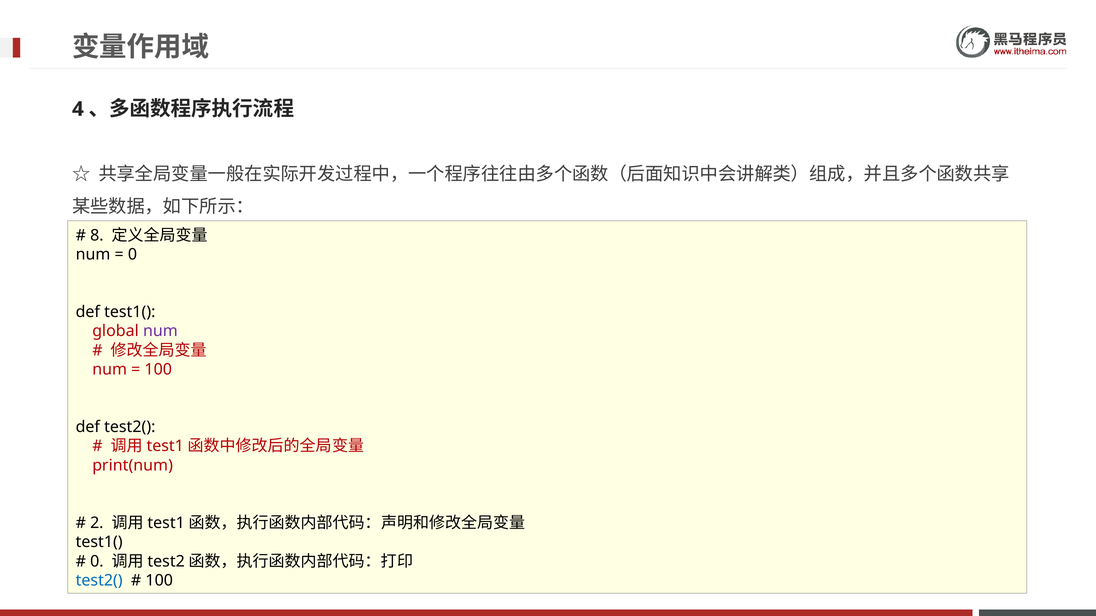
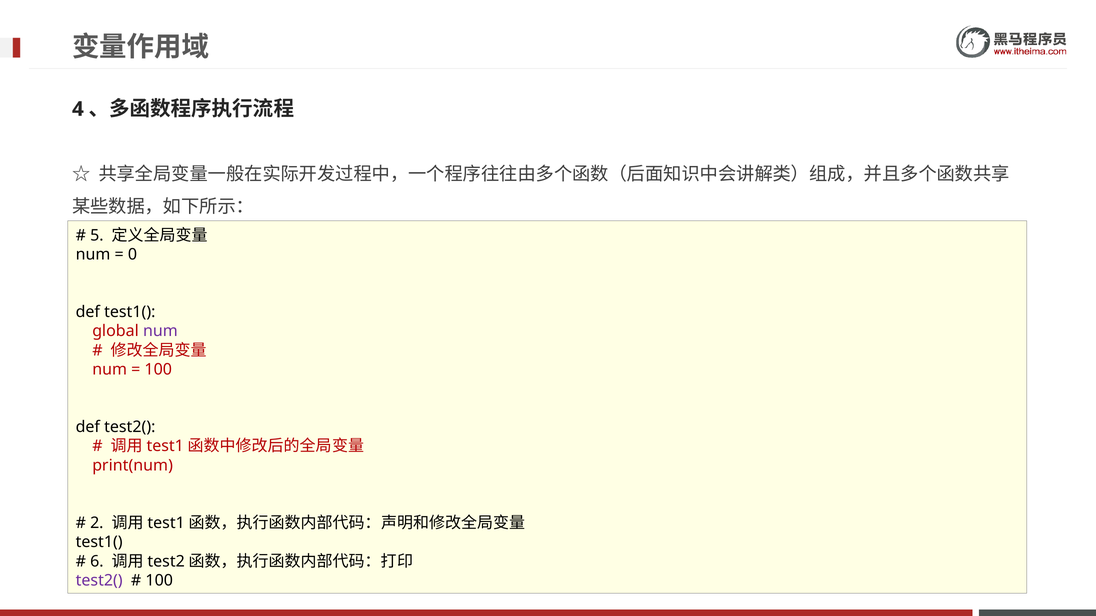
8: 8 -> 5
0 at (97, 562): 0 -> 6
test2( at (99, 581) colour: blue -> purple
